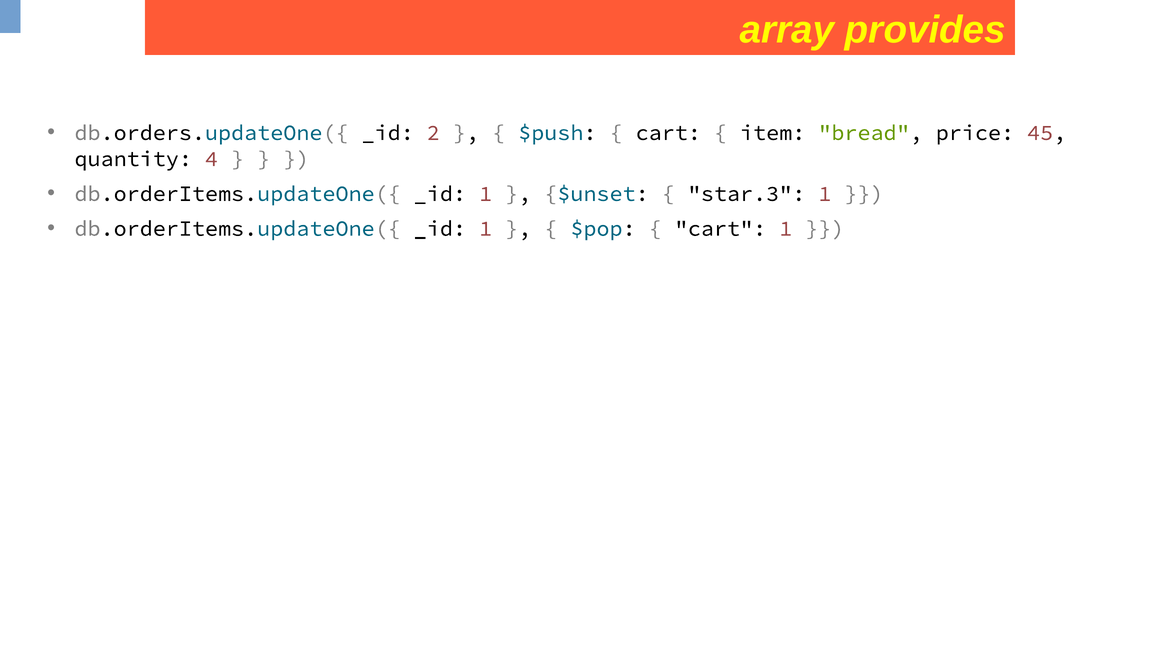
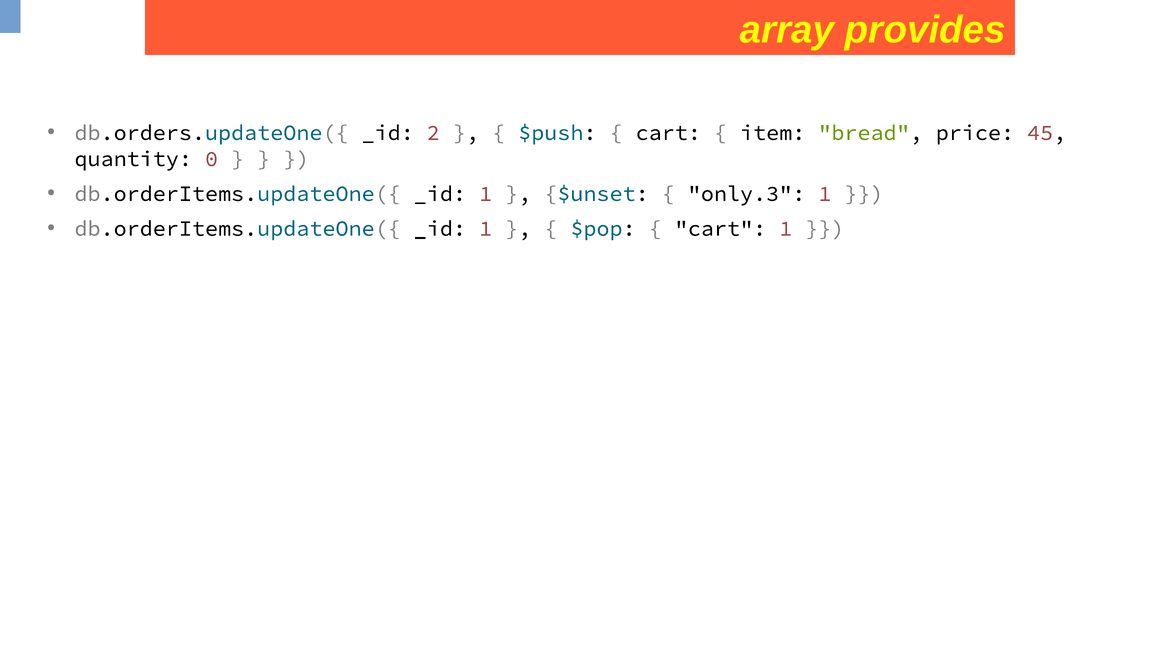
4: 4 -> 0
star.3: star.3 -> only.3
